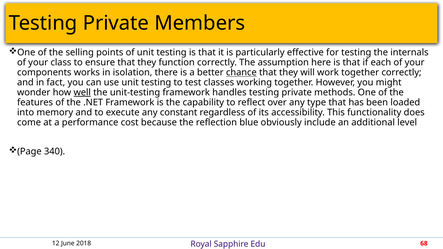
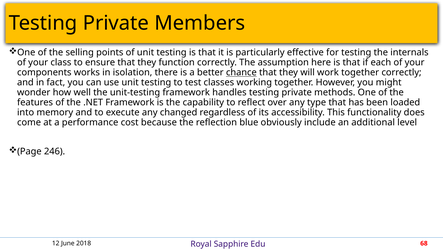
well underline: present -> none
constant: constant -> changed
340: 340 -> 246
